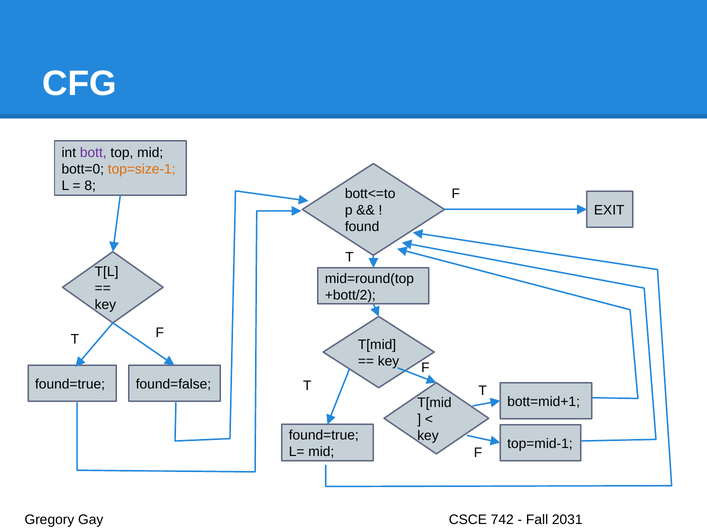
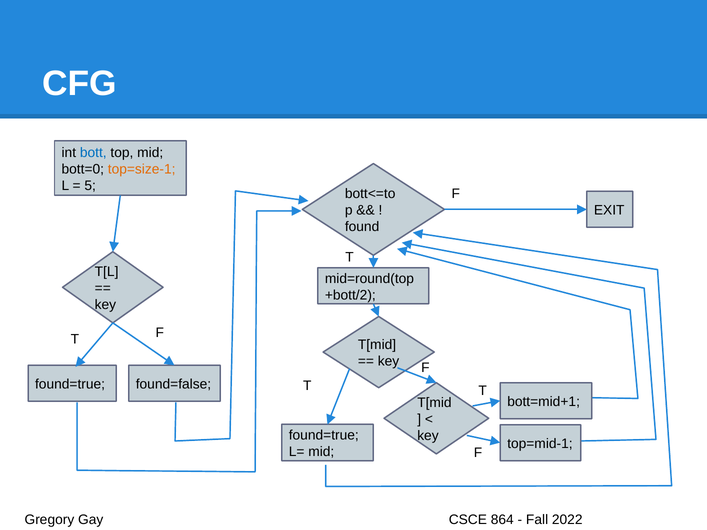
bott colour: purple -> blue
8: 8 -> 5
742: 742 -> 864
2031: 2031 -> 2022
